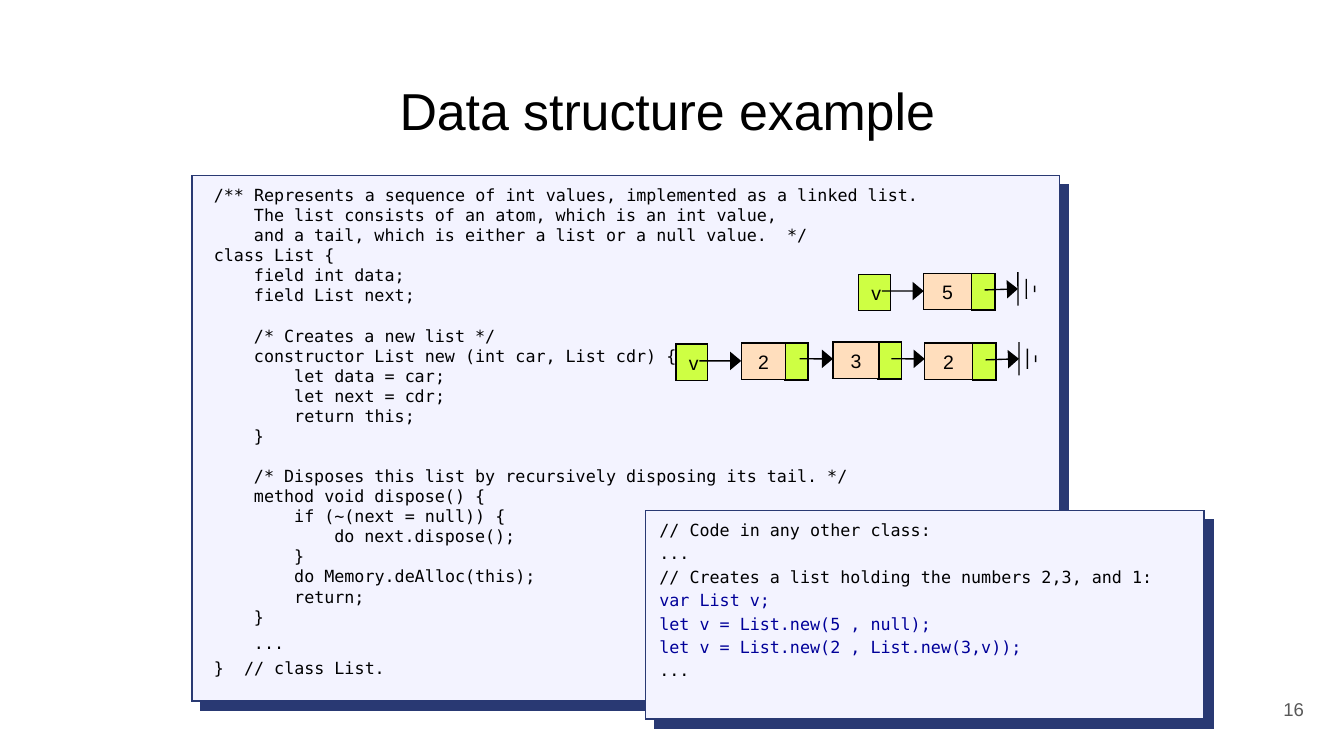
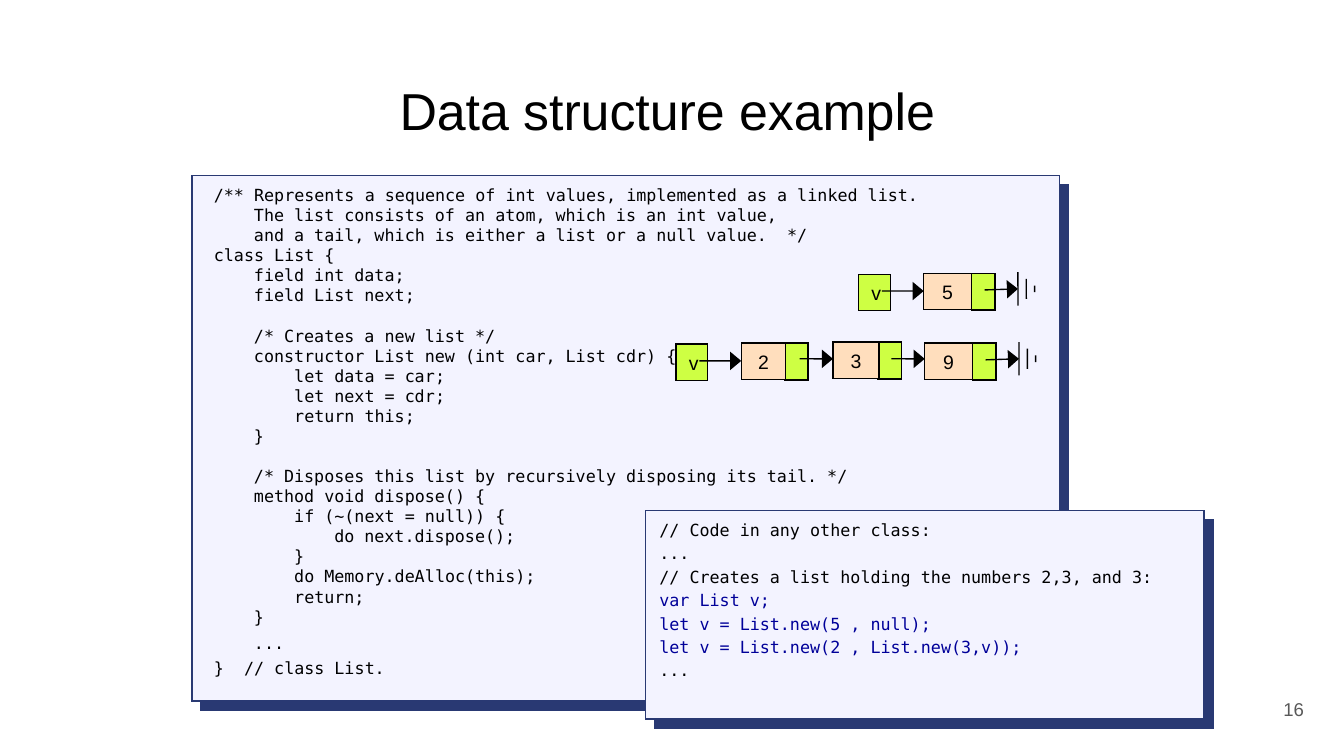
3 2: 2 -> 9
and 1: 1 -> 3
